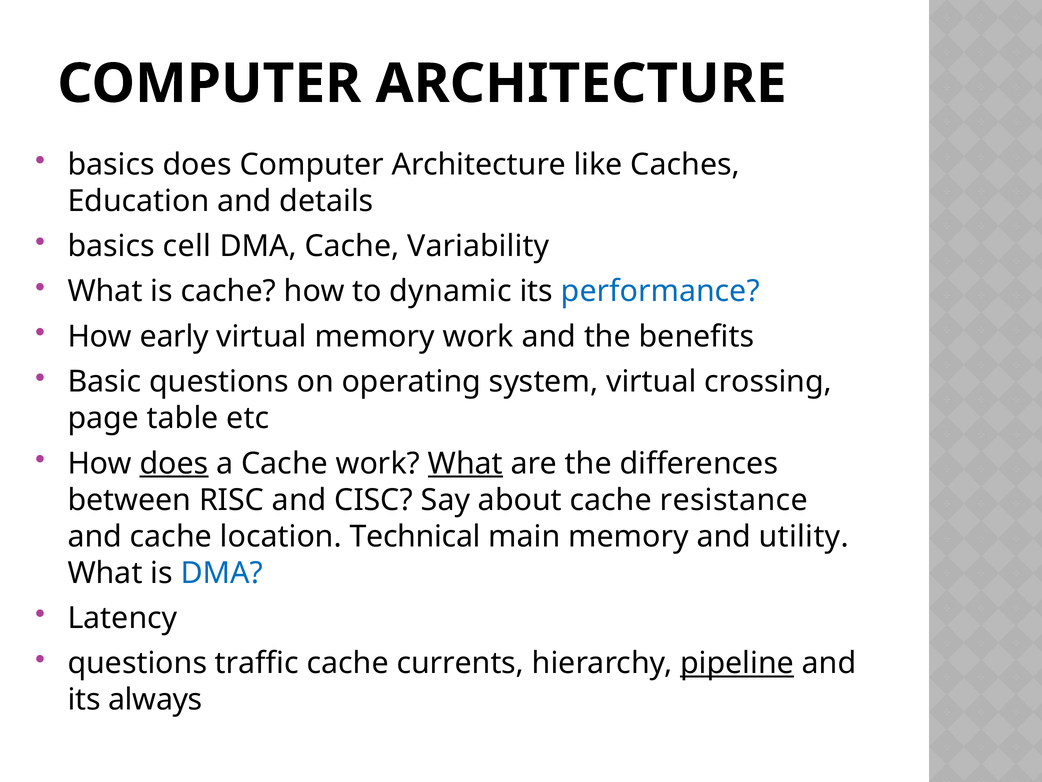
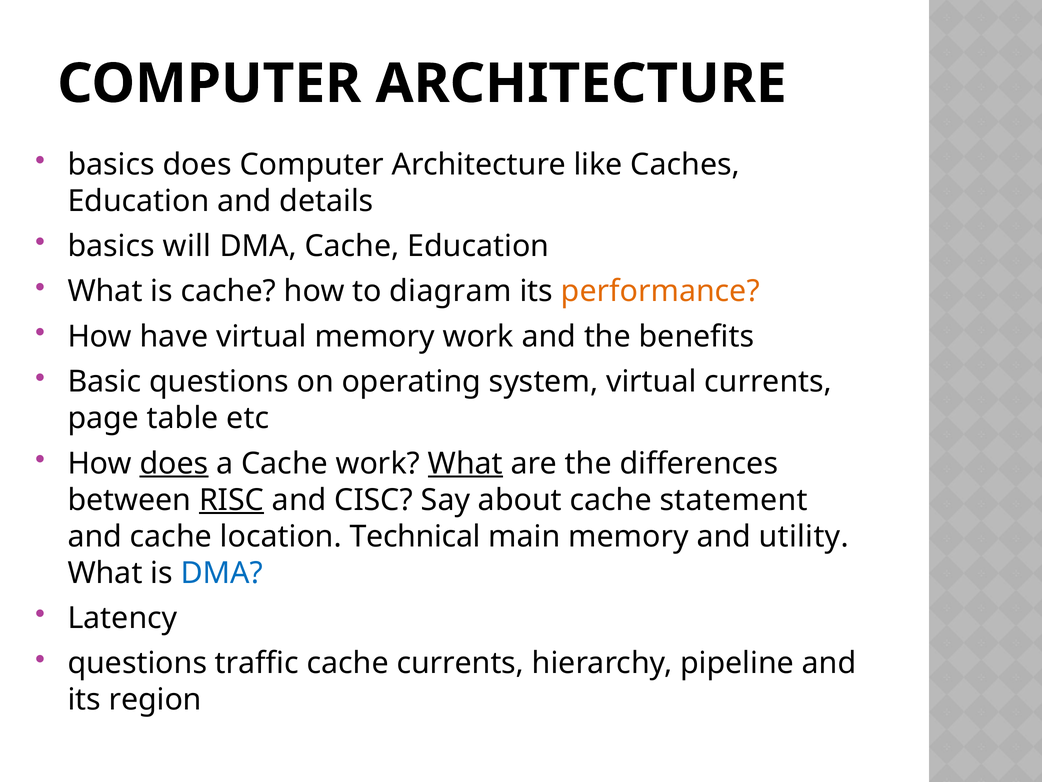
cell: cell -> will
Cache Variability: Variability -> Education
dynamic: dynamic -> diagram
performance colour: blue -> orange
early: early -> have
virtual crossing: crossing -> currents
RISC underline: none -> present
resistance: resistance -> statement
pipeline underline: present -> none
always: always -> region
